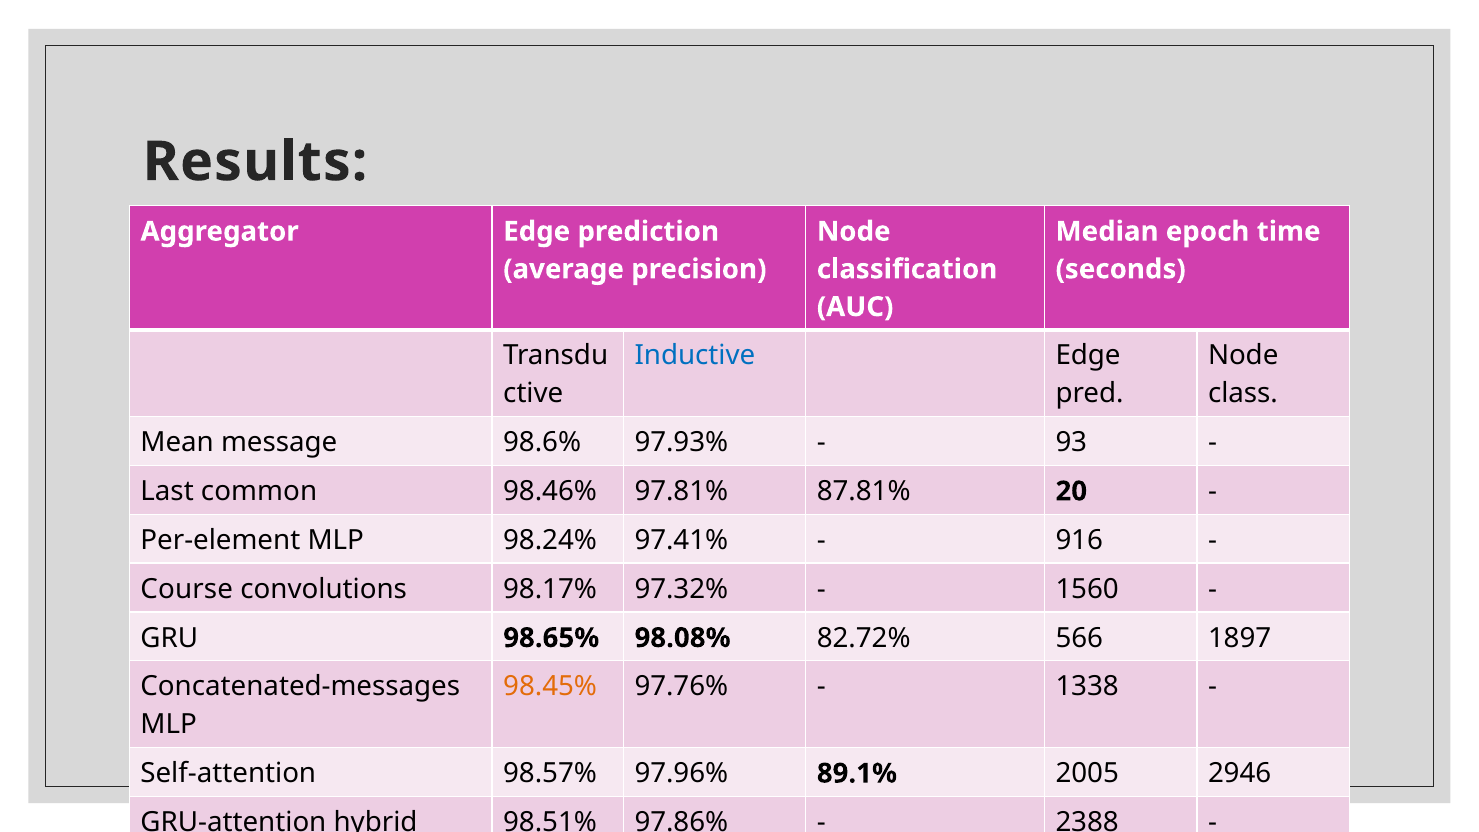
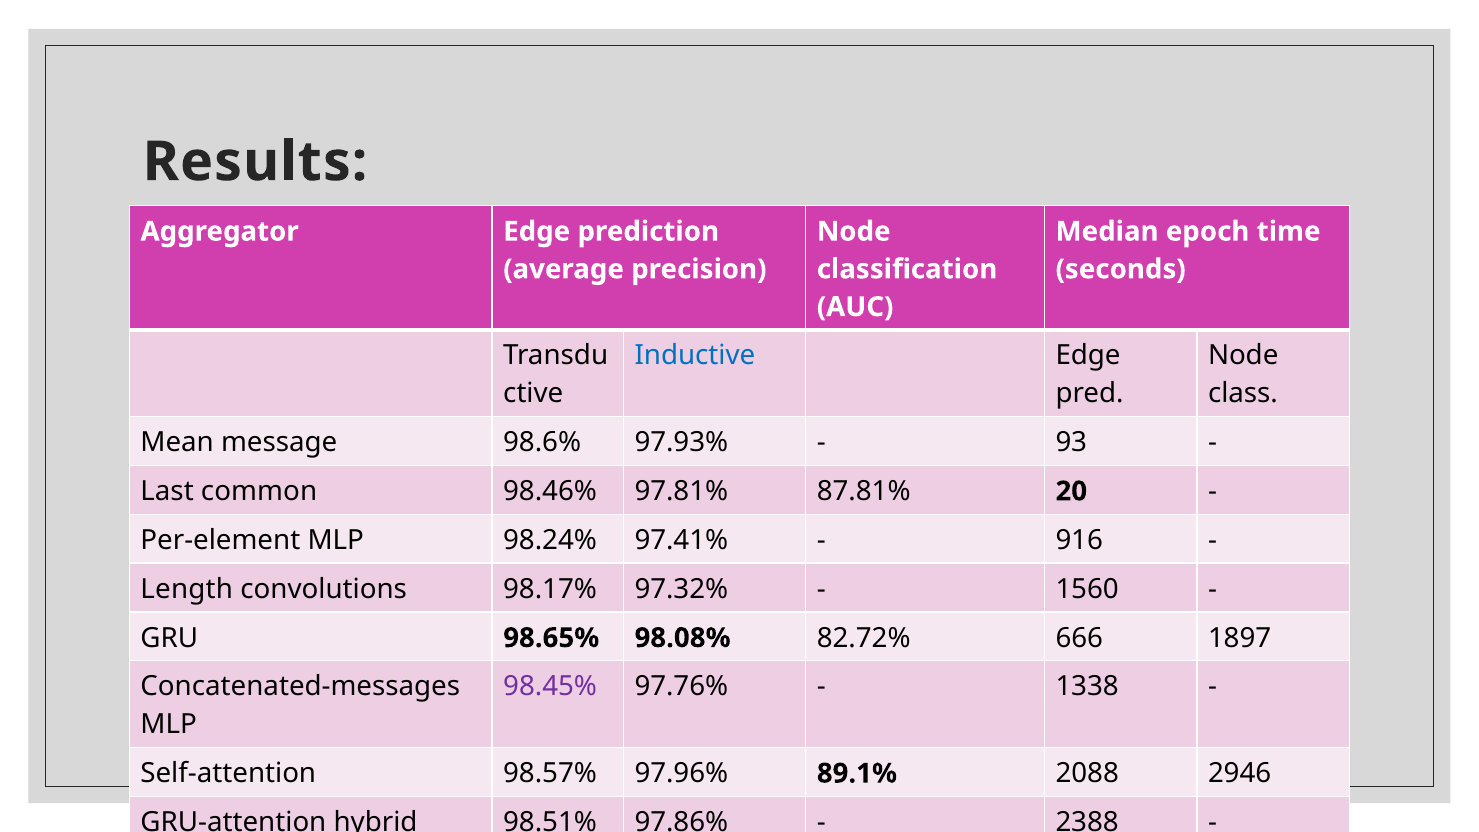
Course: Course -> Length
566: 566 -> 666
98.45% colour: orange -> purple
2005: 2005 -> 2088
